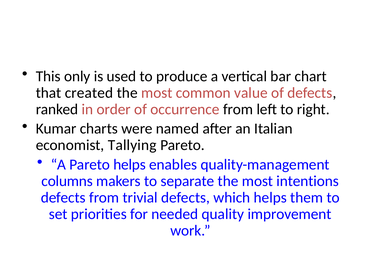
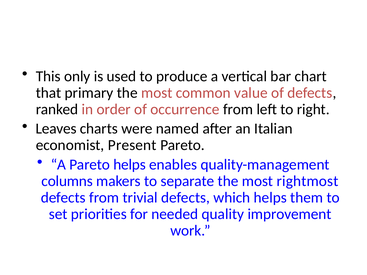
created: created -> primary
Kumar: Kumar -> Leaves
Tallying: Tallying -> Present
intentions: intentions -> rightmost
